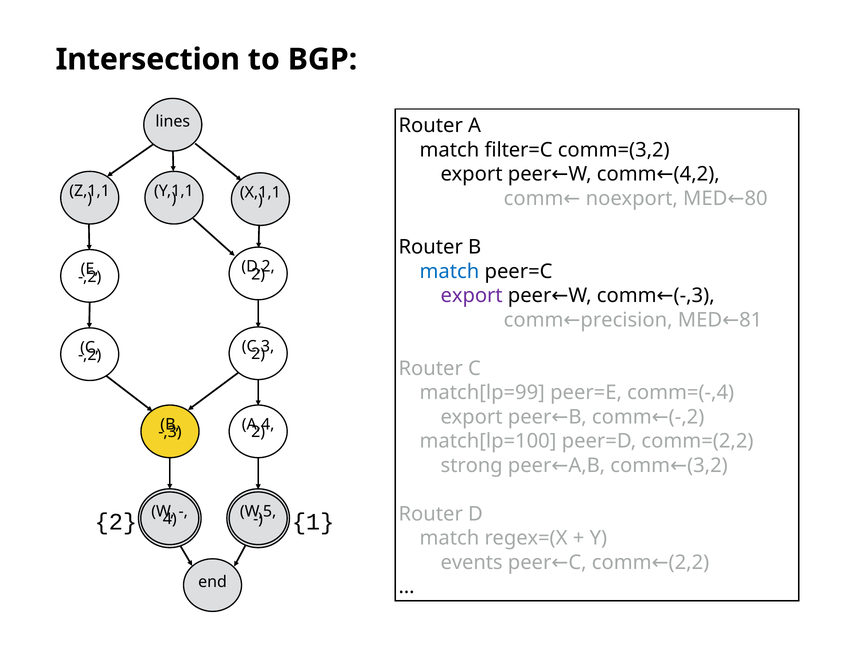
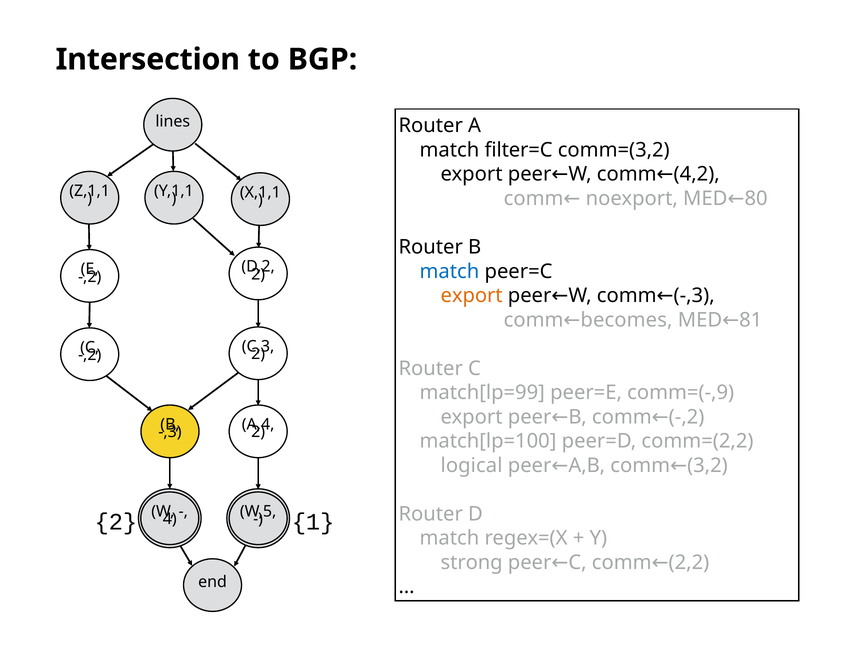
export at (472, 296) colour: purple -> orange
precision: precision -> becomes
comm=(-,4: comm=(-,4 -> comm=(-,9
strong: strong -> logical
events: events -> strong
